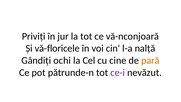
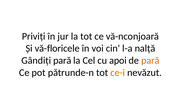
Gândiți ochi: ochi -> pară
cine: cine -> apoi
ce-i colour: purple -> orange
